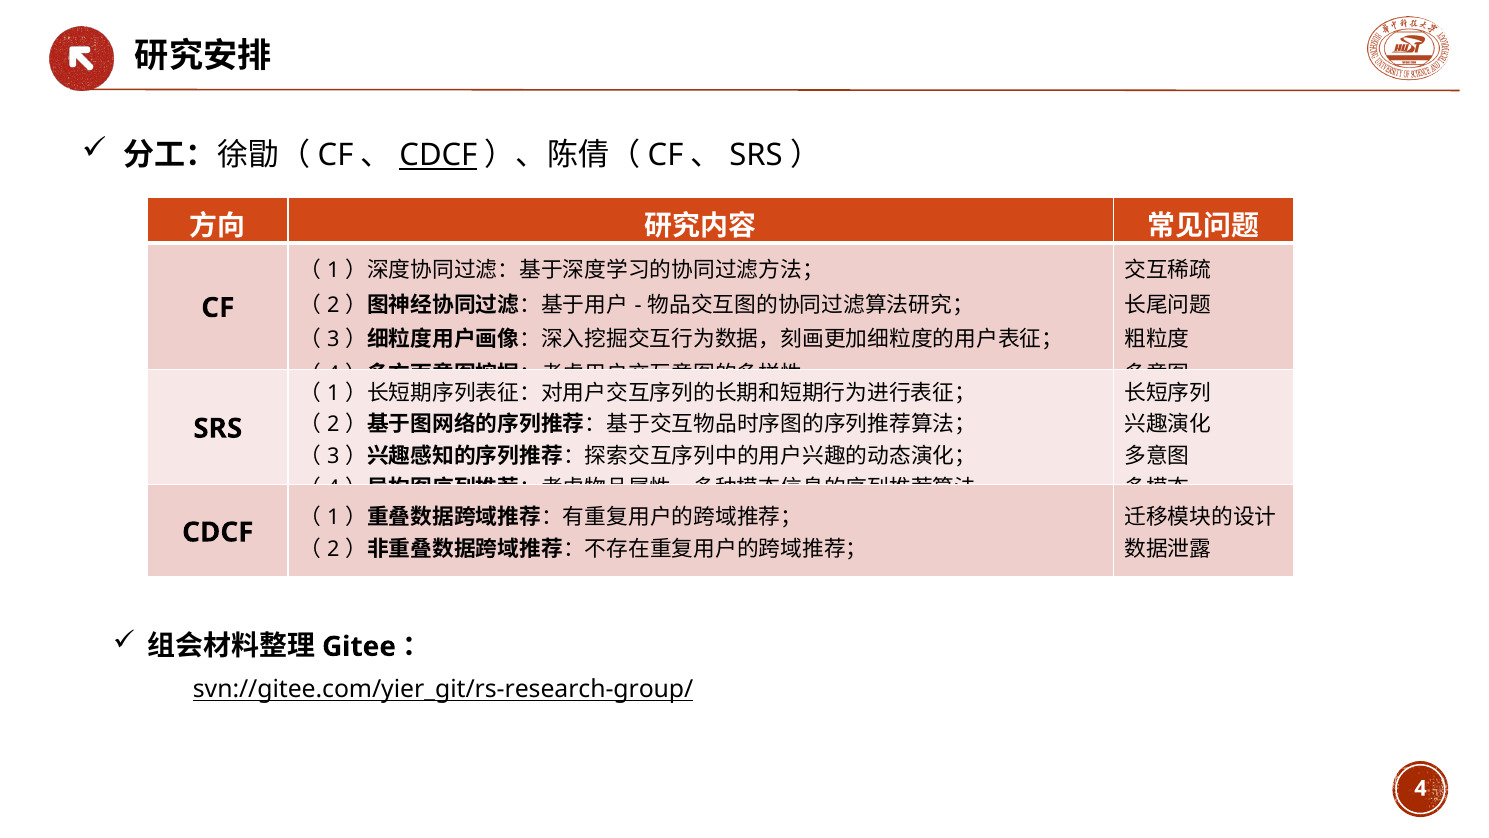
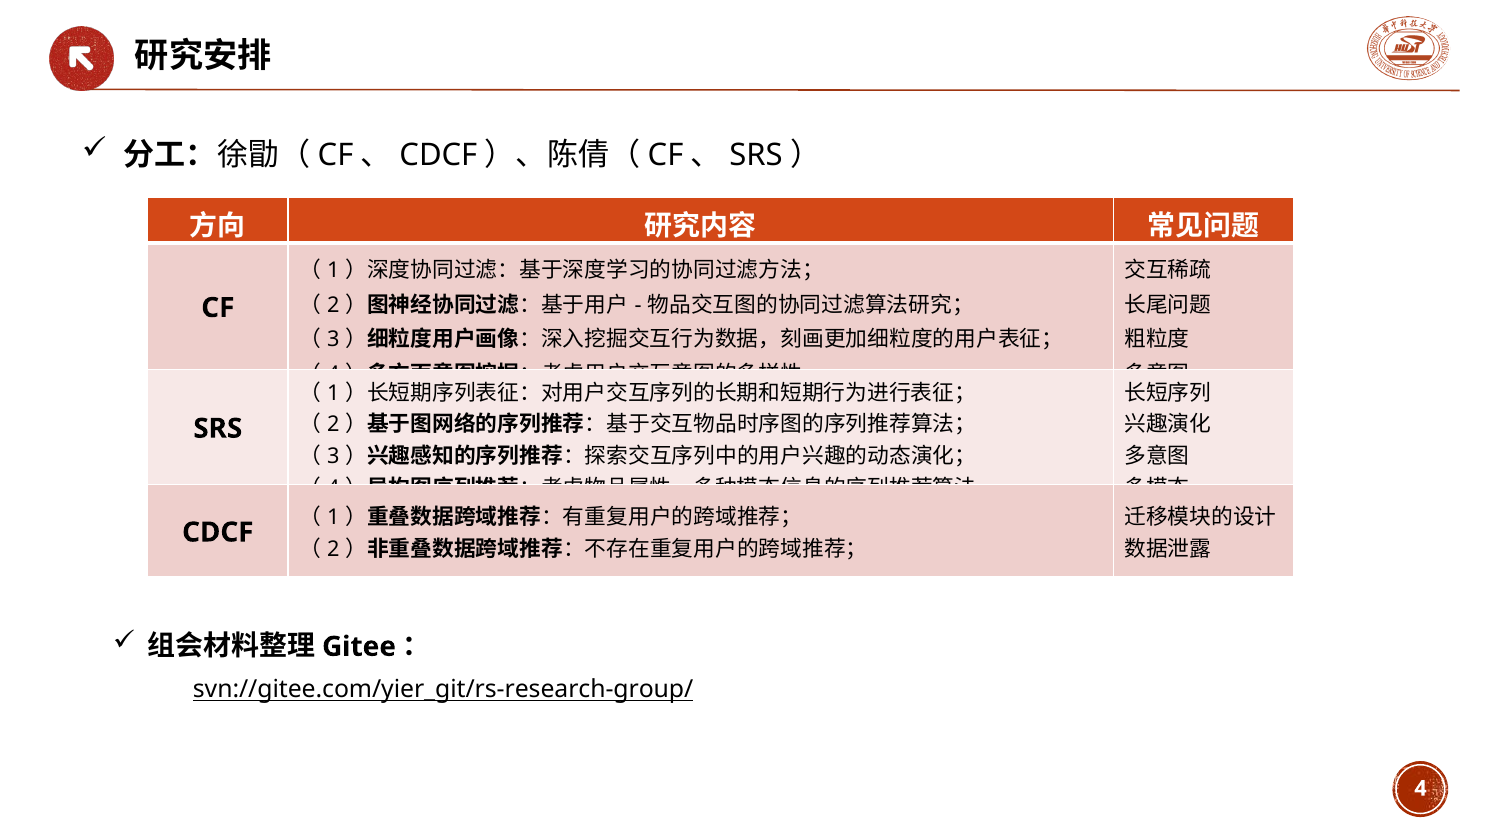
CDCF at (438, 155) underline: present -> none
